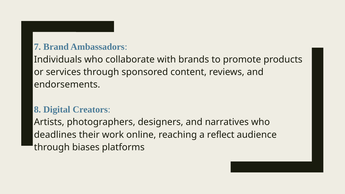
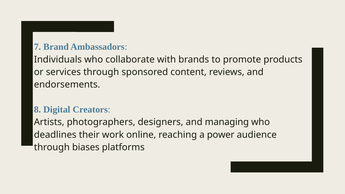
narratives: narratives -> managing
reflect: reflect -> power
